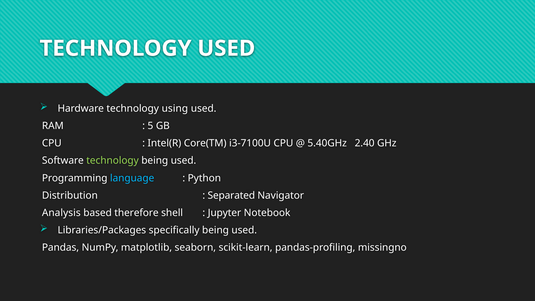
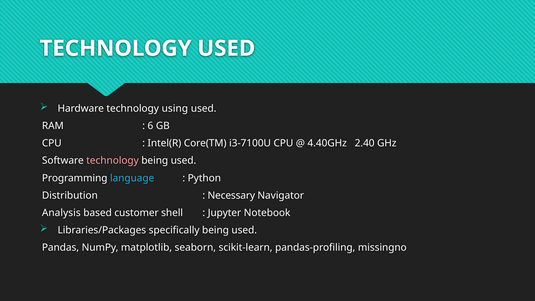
5: 5 -> 6
5.40GHz: 5.40GHz -> 4.40GHz
technology at (113, 161) colour: light green -> pink
Separated: Separated -> Necessary
therefore: therefore -> customer
